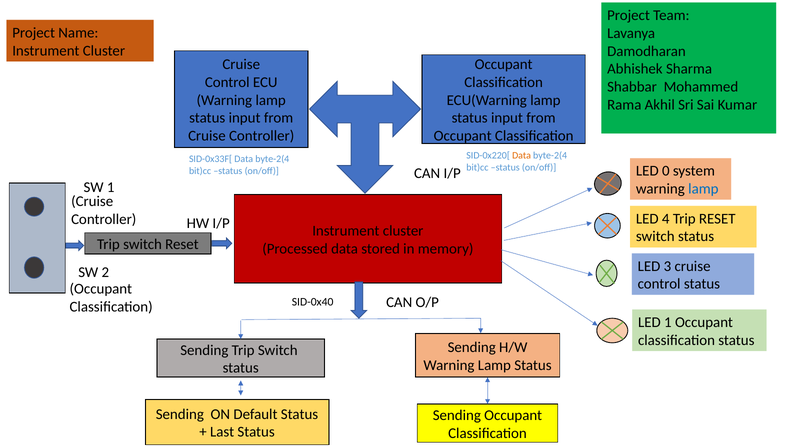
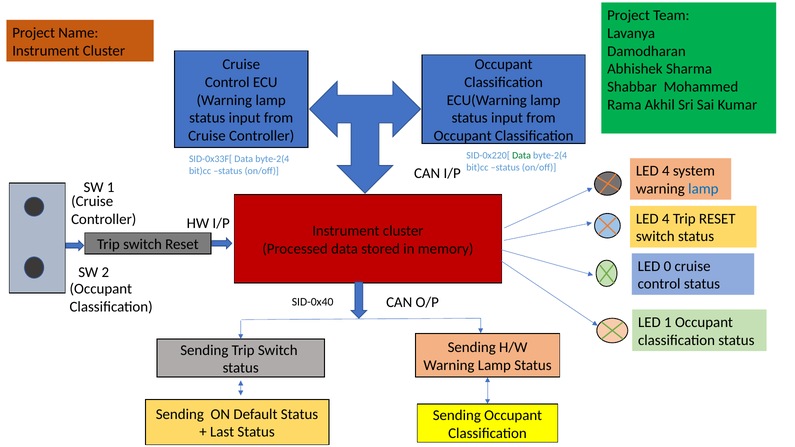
Data at (522, 156) colour: orange -> green
0 at (666, 171): 0 -> 4
3: 3 -> 0
